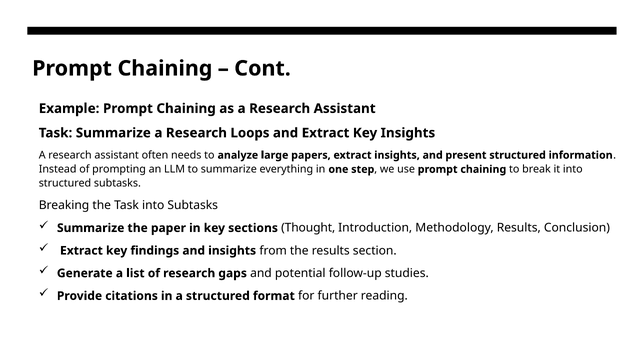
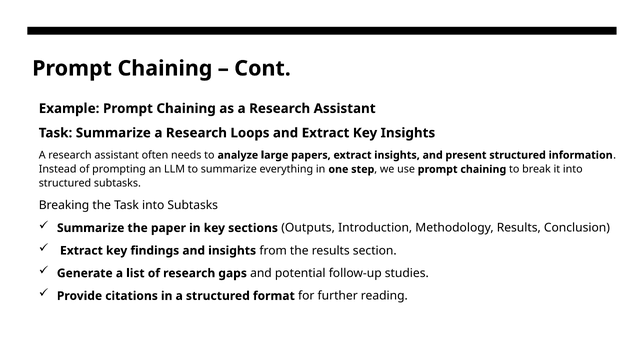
Thought: Thought -> Outputs
